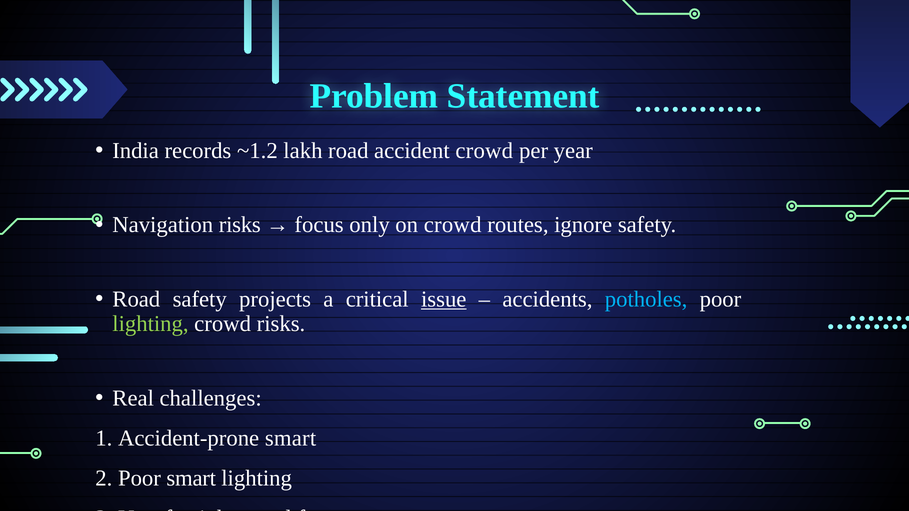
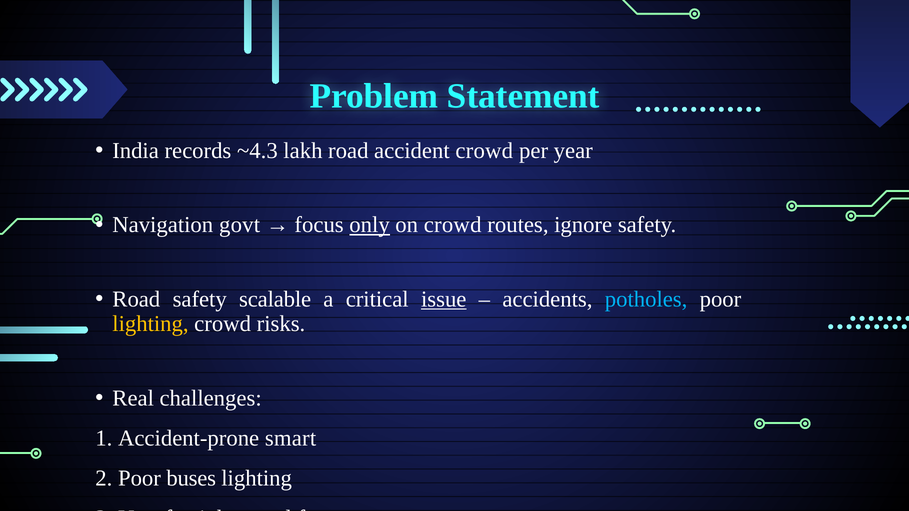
~1.2: ~1.2 -> ~4.3
Navigation risks: risks -> govt
only underline: none -> present
projects: projects -> scalable
lighting at (150, 324) colour: light green -> yellow
smart at (191, 478): smart -> buses
